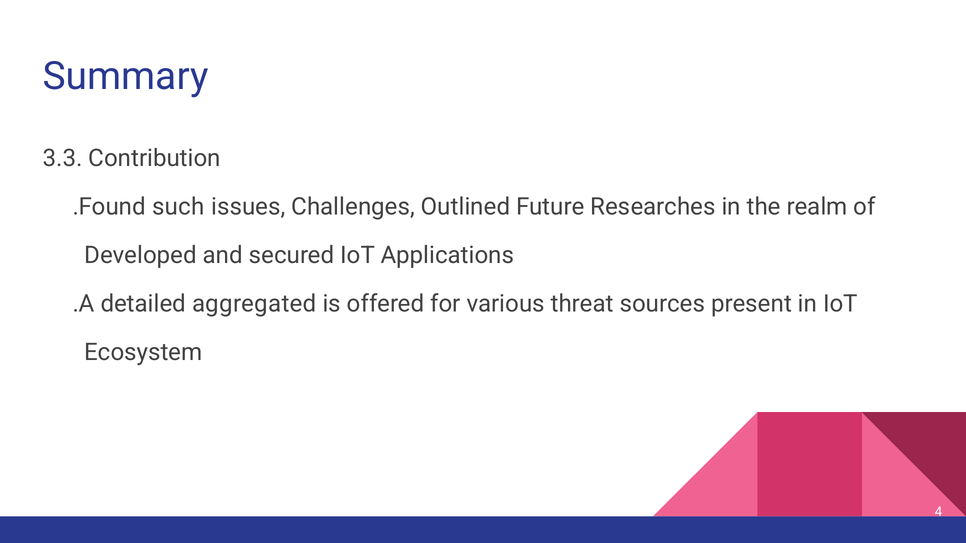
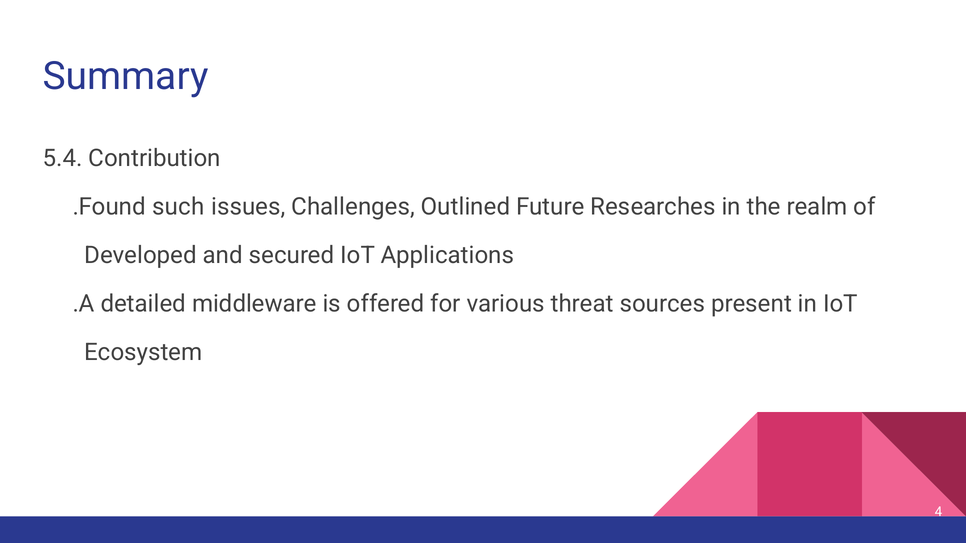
3.3: 3.3 -> 5.4
aggregated: aggregated -> middleware
